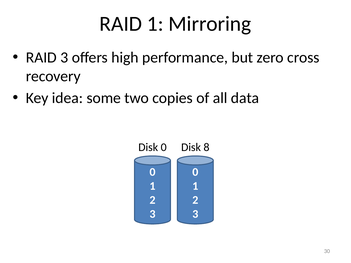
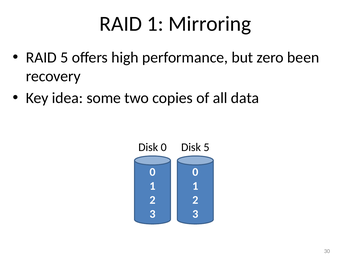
RAID 3: 3 -> 5
cross: cross -> been
Disk 8: 8 -> 5
